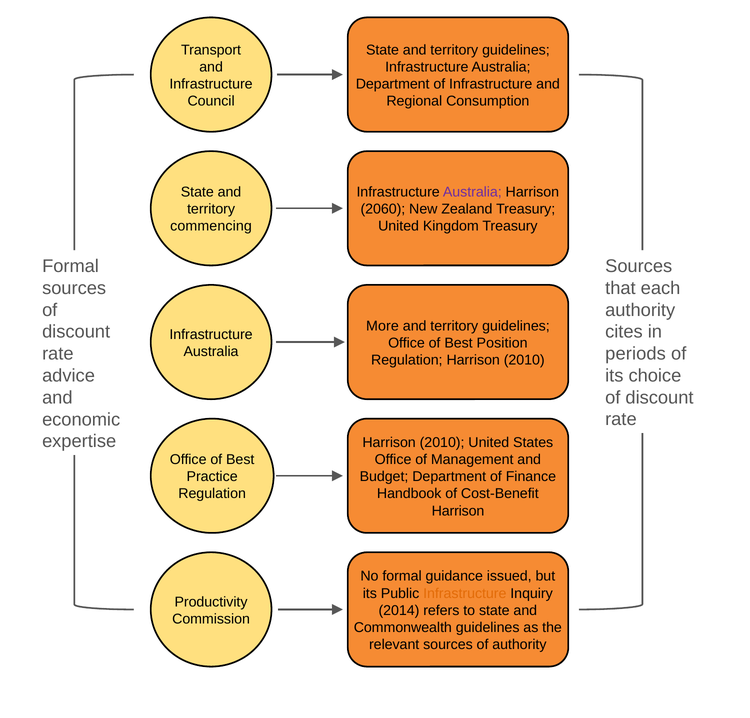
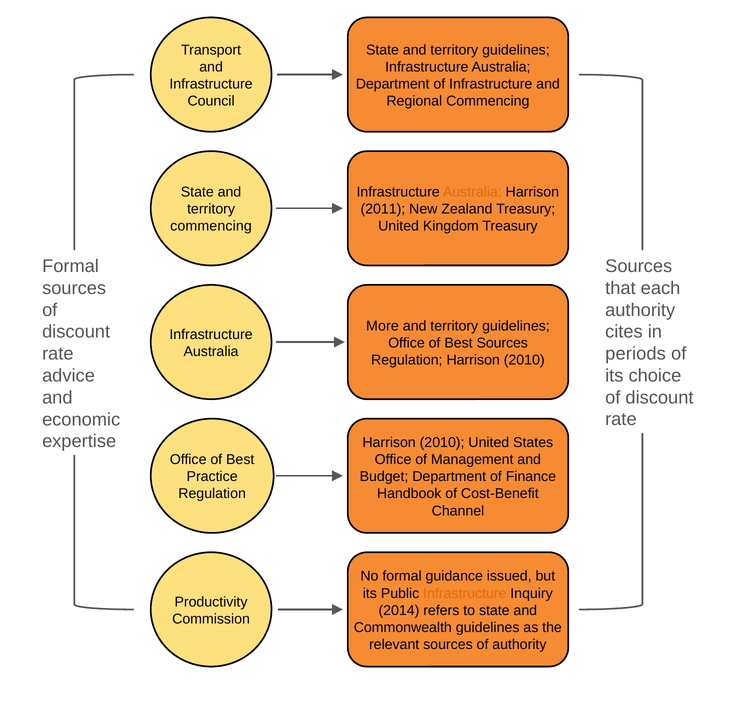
Regional Consumption: Consumption -> Commencing
Australia at (472, 192) colour: purple -> orange
2060: 2060 -> 2011
Best Position: Position -> Sources
Harrison at (458, 511): Harrison -> Channel
